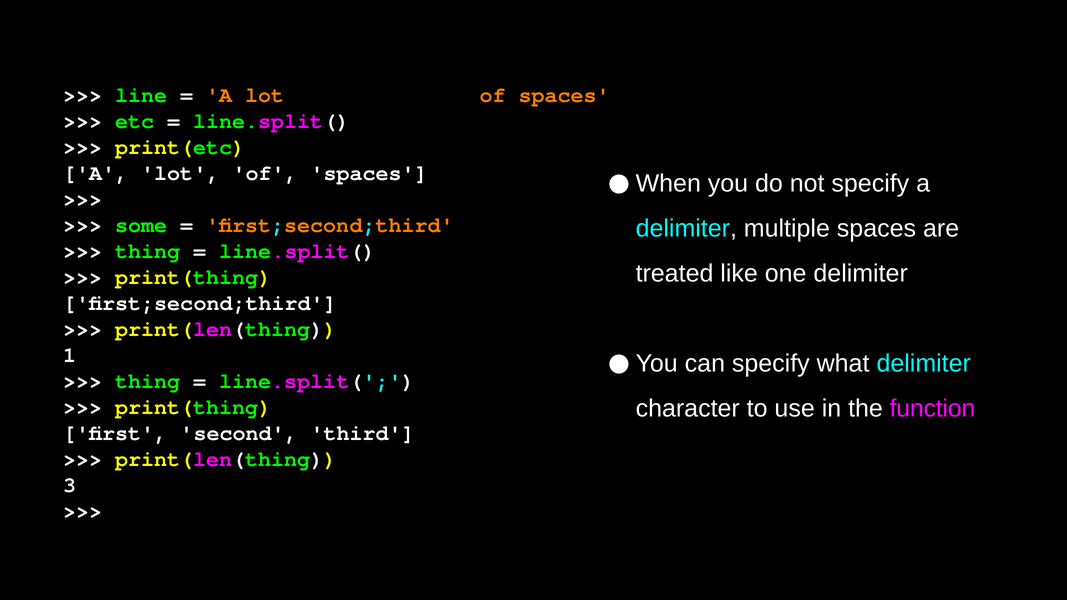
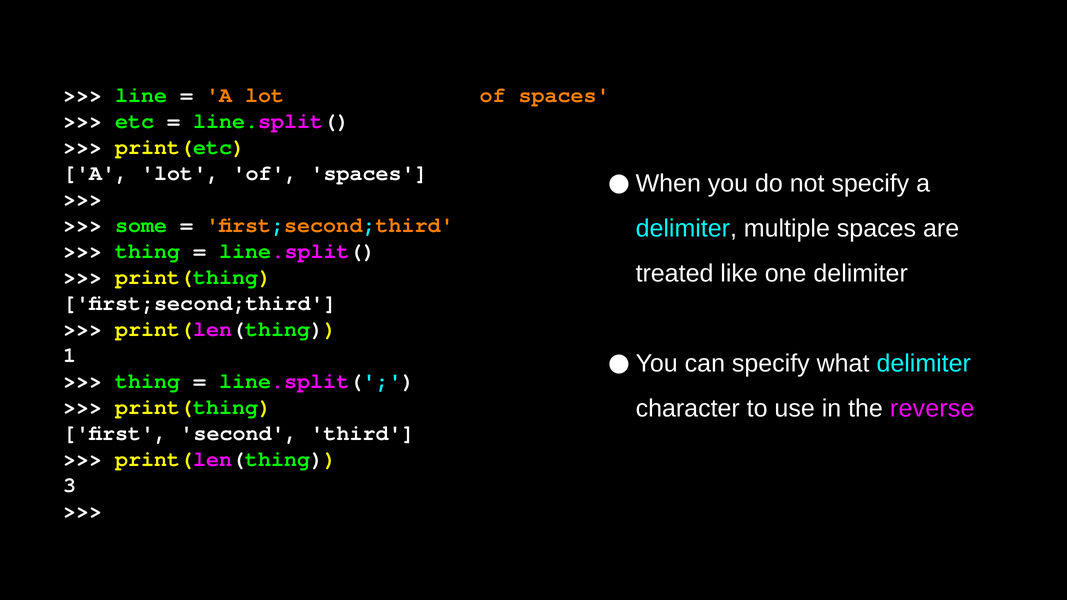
function: function -> reverse
